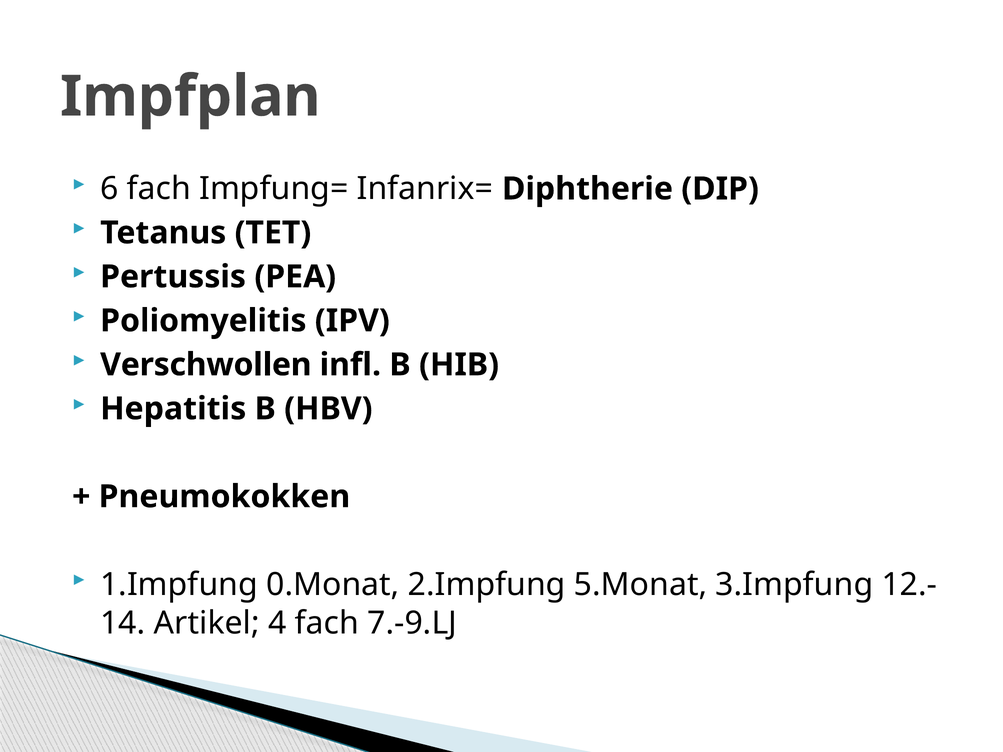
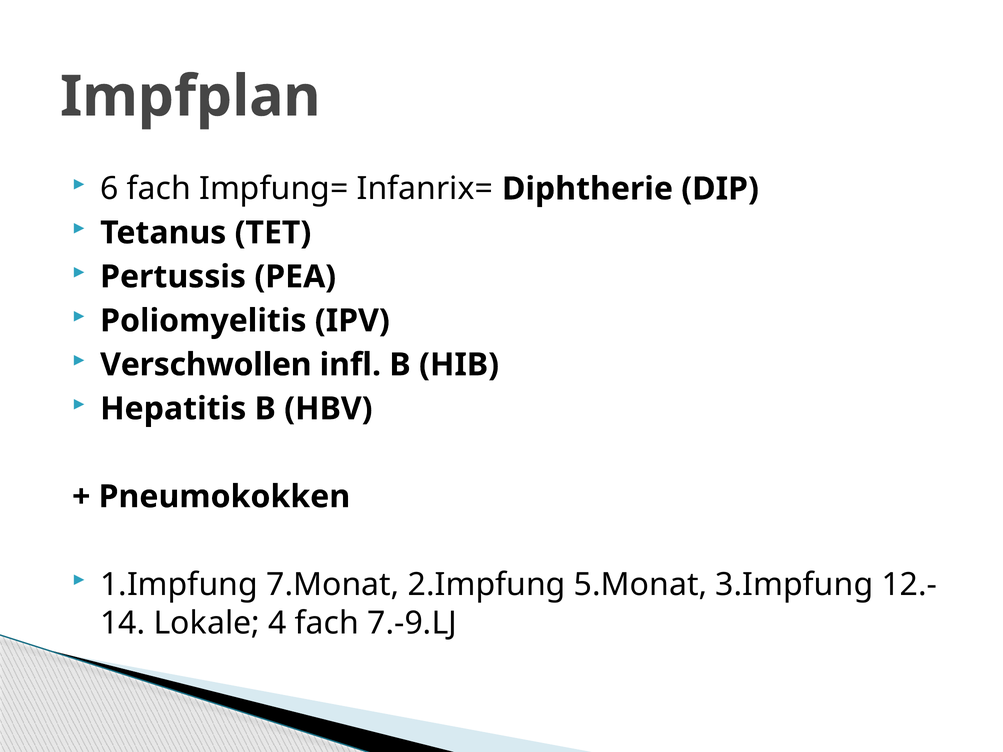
0.Monat: 0.Monat -> 7.Monat
Artikel: Artikel -> Lokale
